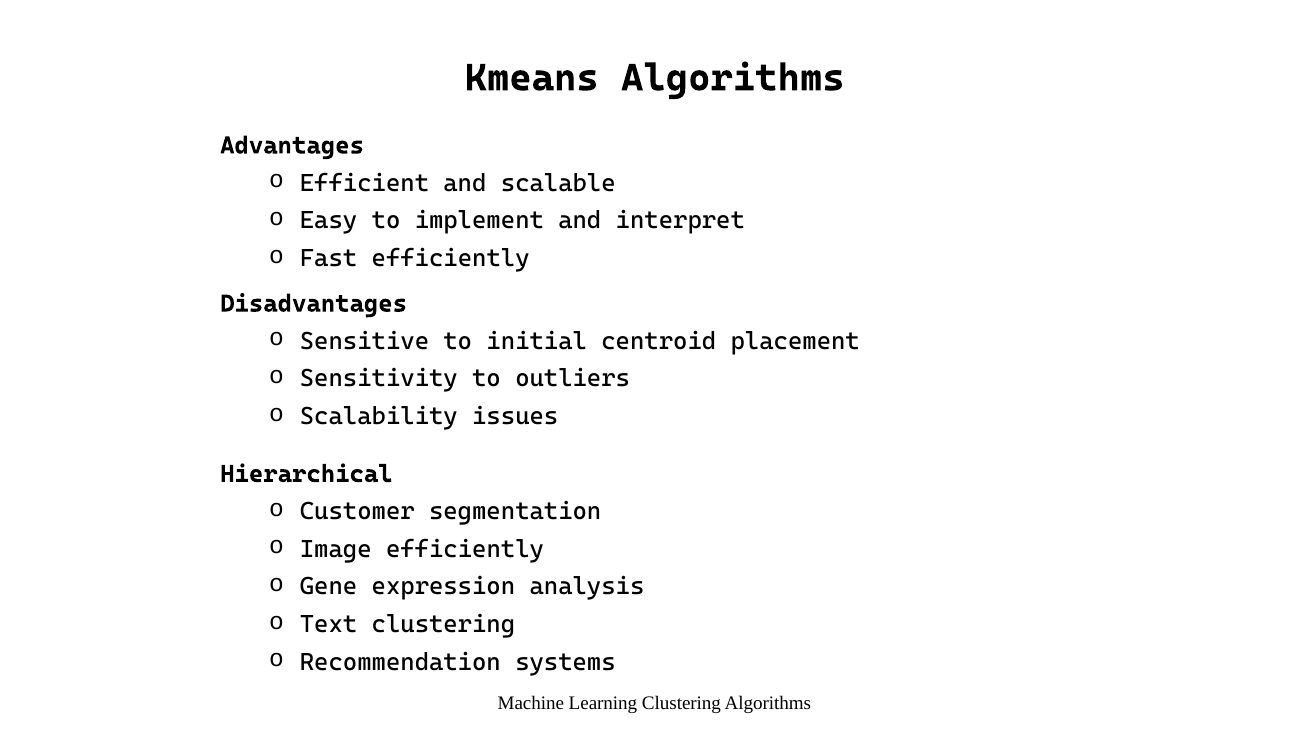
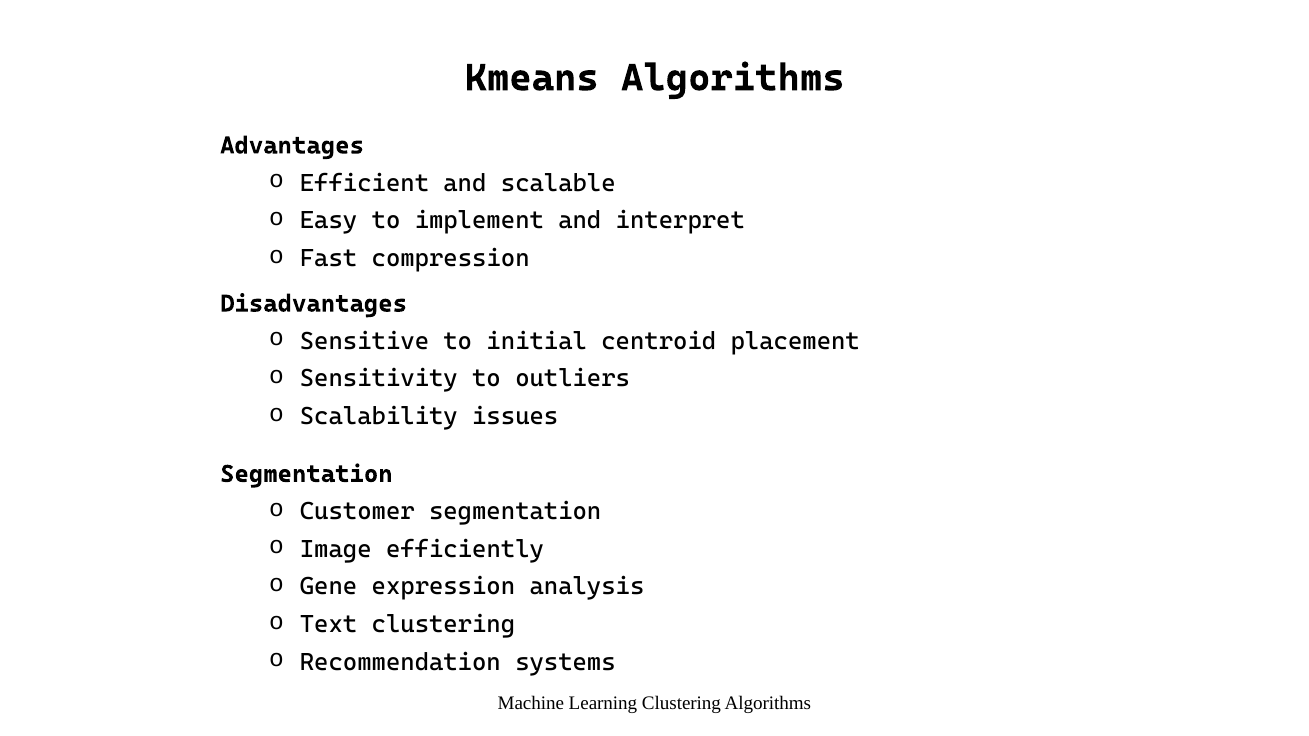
Fast efficiently: efficiently -> compression
Hierarchical at (306, 474): Hierarchical -> Segmentation
